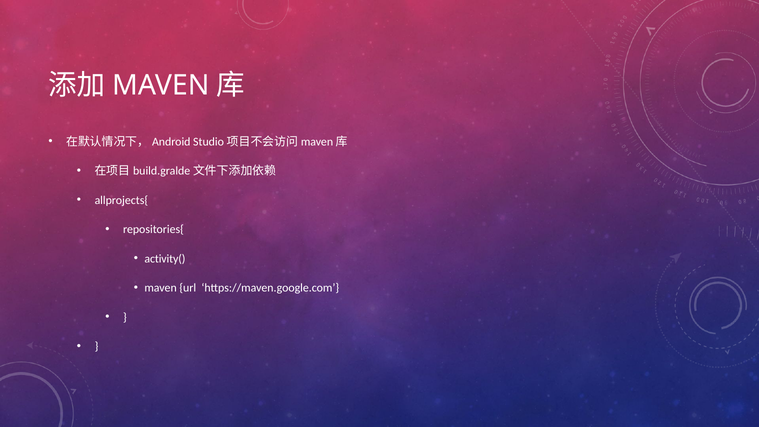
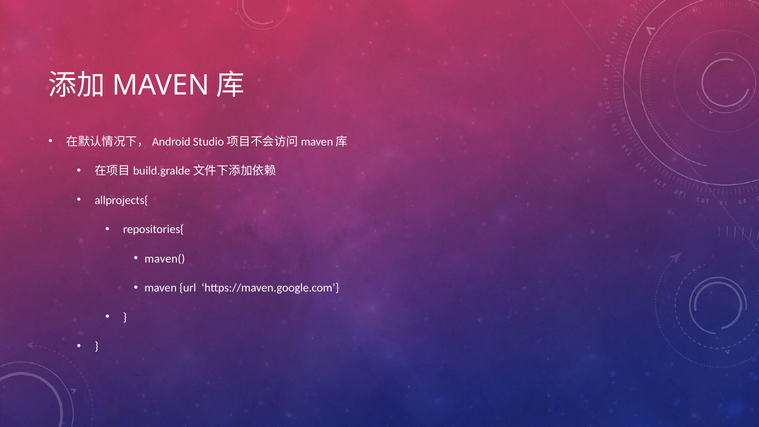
activity(: activity( -> maven(
